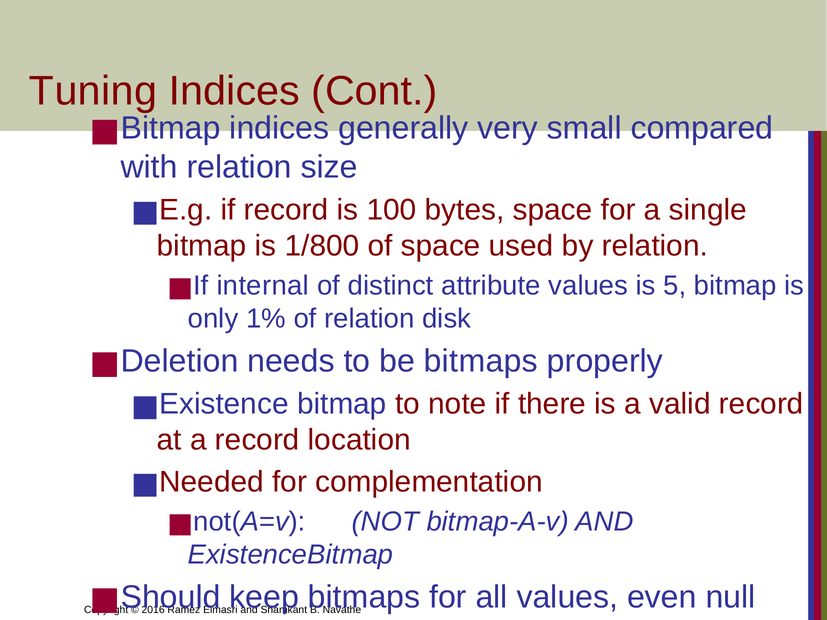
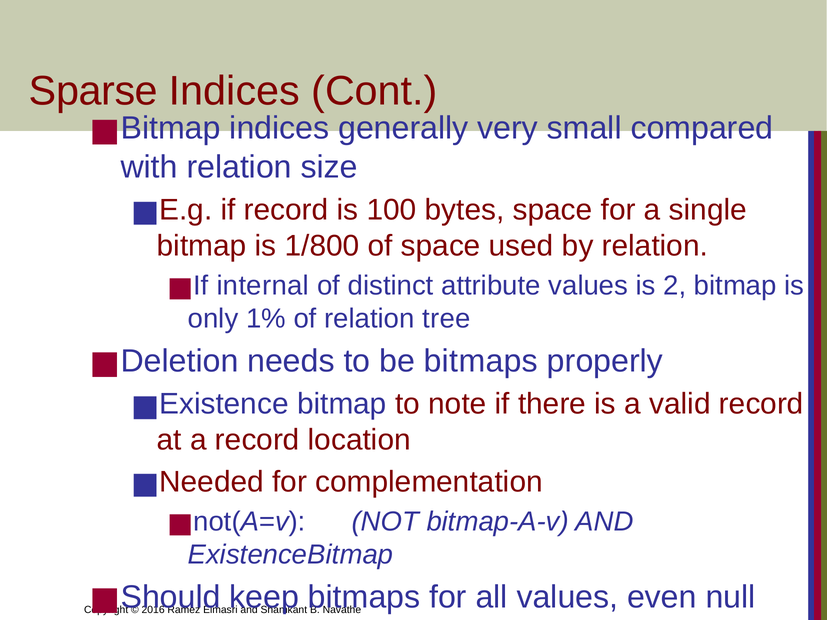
Tuning: Tuning -> Sparse
5: 5 -> 2
disk: disk -> tree
